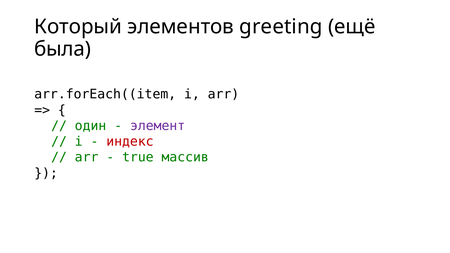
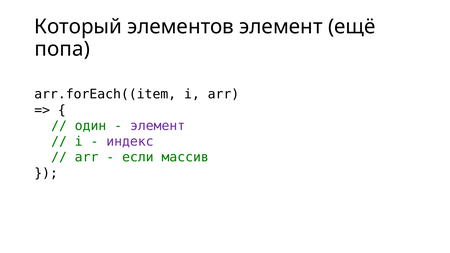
элементов greeting: greeting -> элемент
была: была -> попа
индекс colour: red -> purple
true: true -> если
